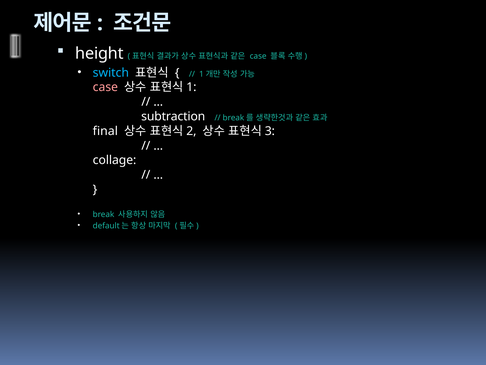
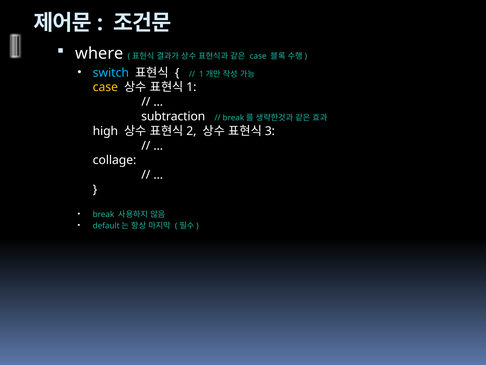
height: height -> where
case at (105, 87) colour: pink -> yellow
final: final -> high
